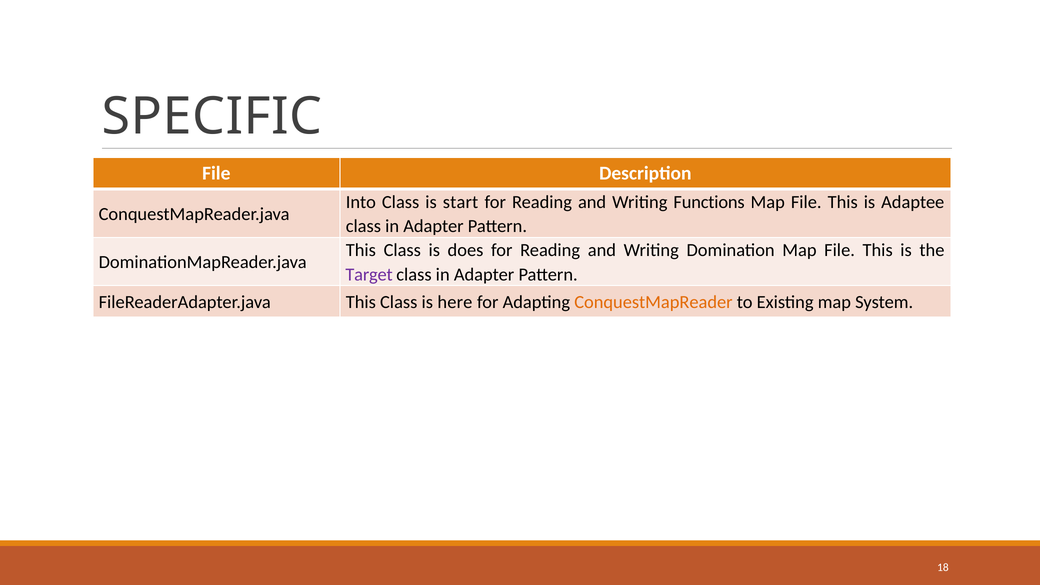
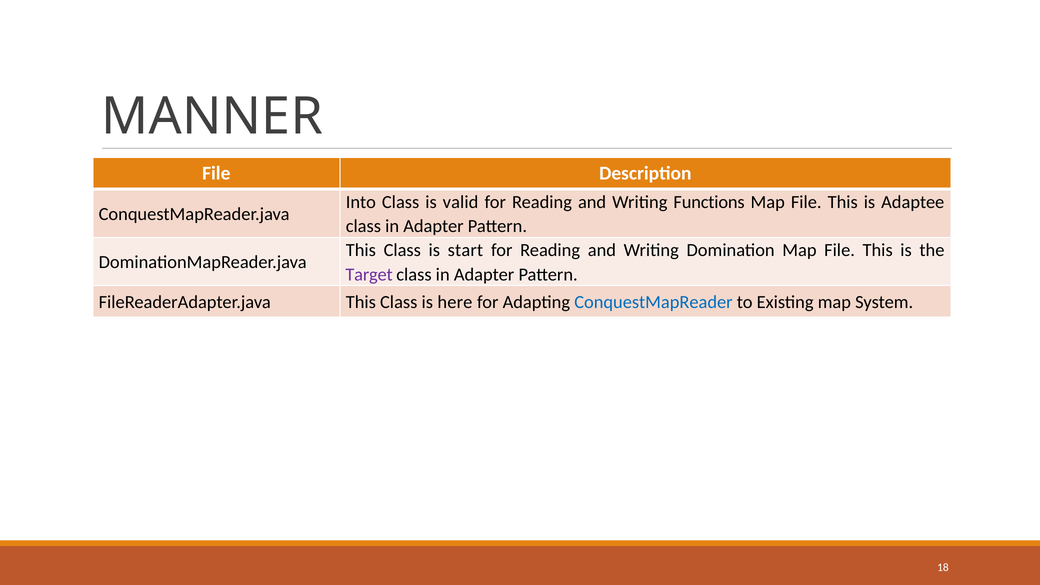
SPECIFIC: SPECIFIC -> MANNER
start: start -> valid
does: does -> start
ConquestMapReader colour: orange -> blue
